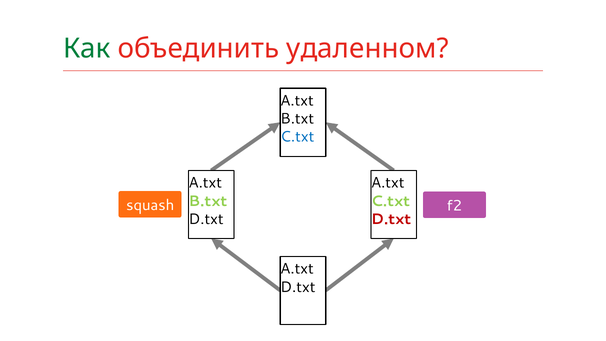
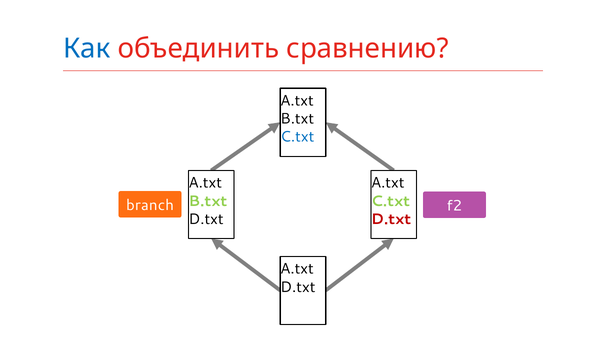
Как colour: green -> blue
удаленном: удаленном -> сравнению
squash: squash -> branch
